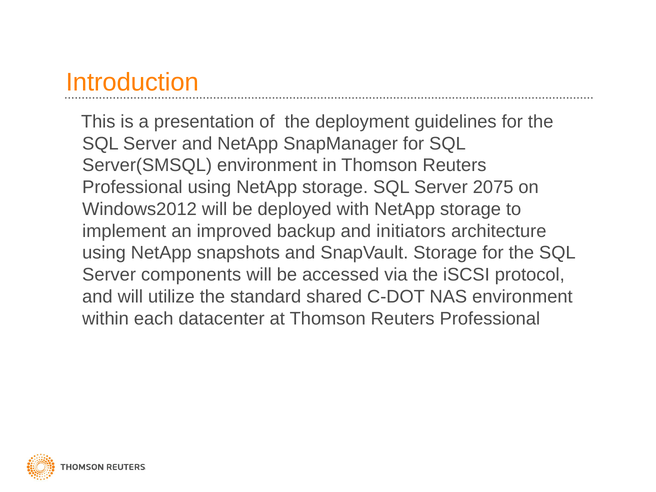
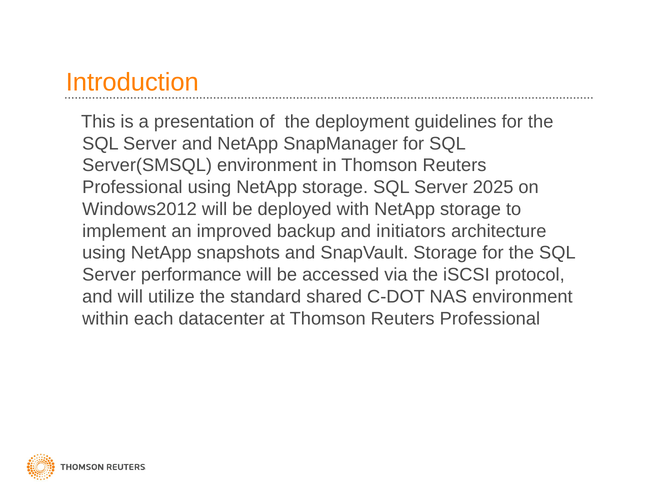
2075: 2075 -> 2025
components: components -> performance
